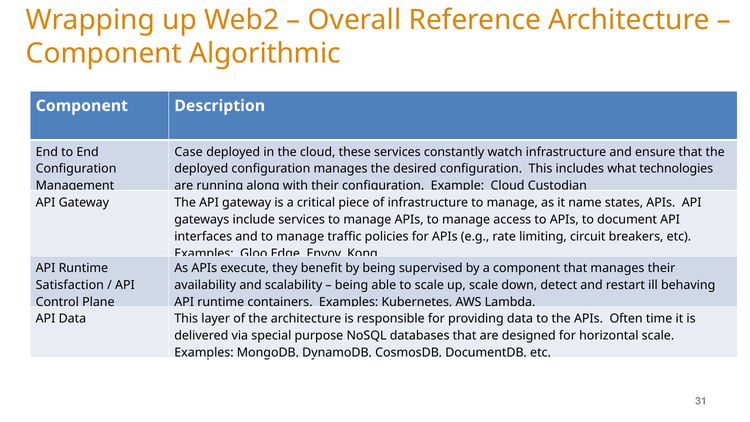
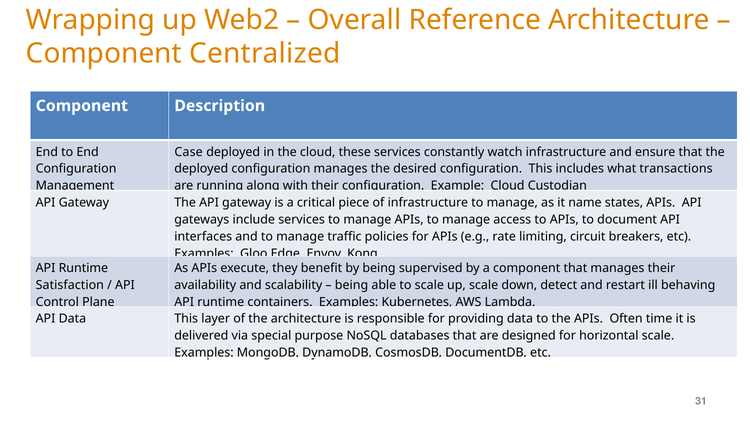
Algorithmic: Algorithmic -> Centralized
technologies: technologies -> transactions
